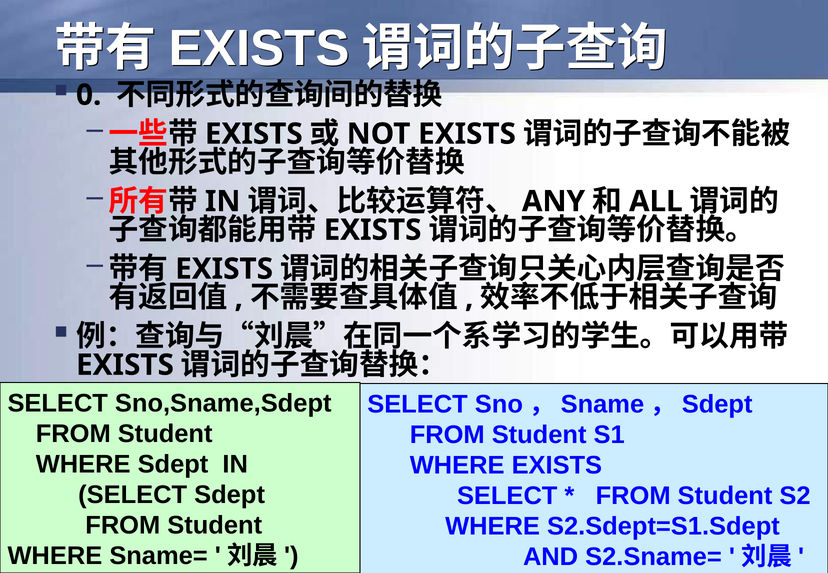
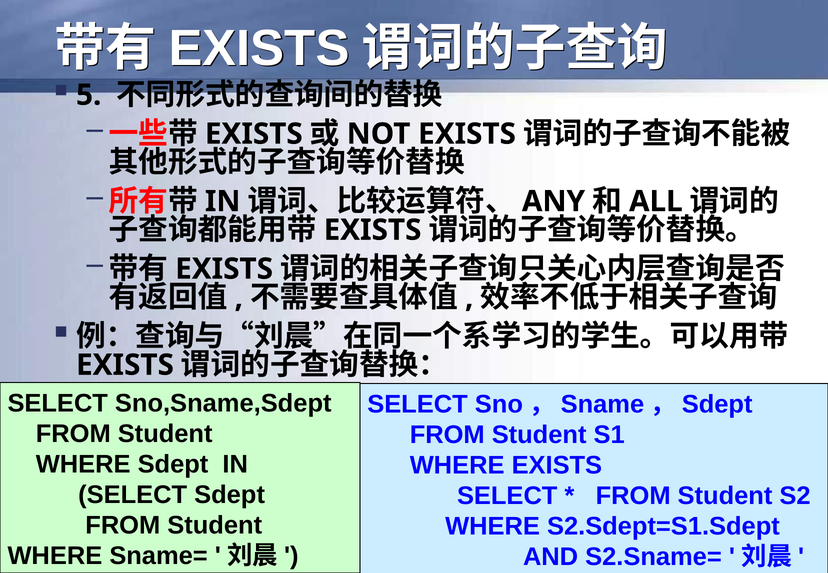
0: 0 -> 5
